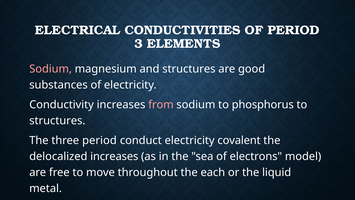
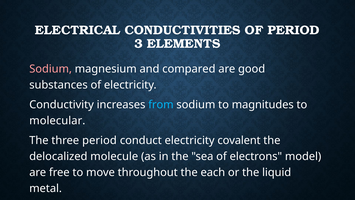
and structures: structures -> compared
from colour: pink -> light blue
phosphorus: phosphorus -> magnitudes
structures at (57, 120): structures -> molecular
delocalized increases: increases -> molecule
